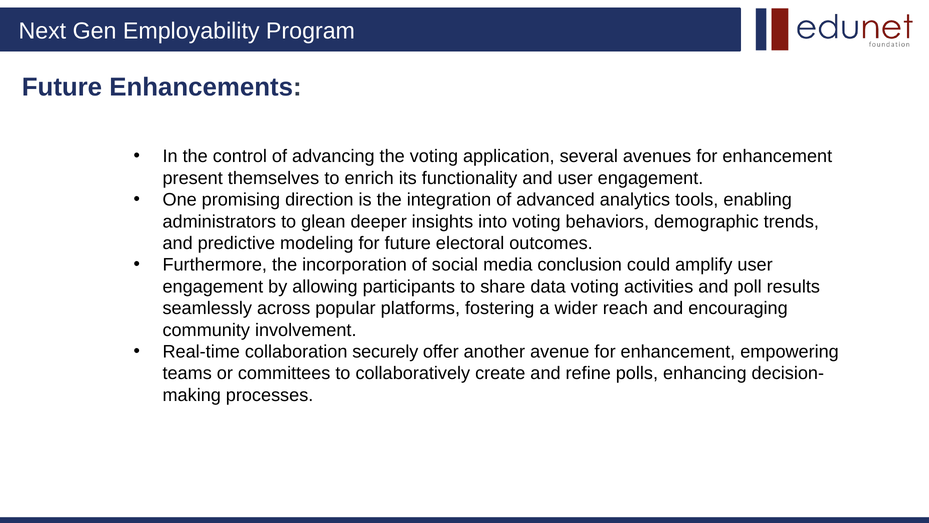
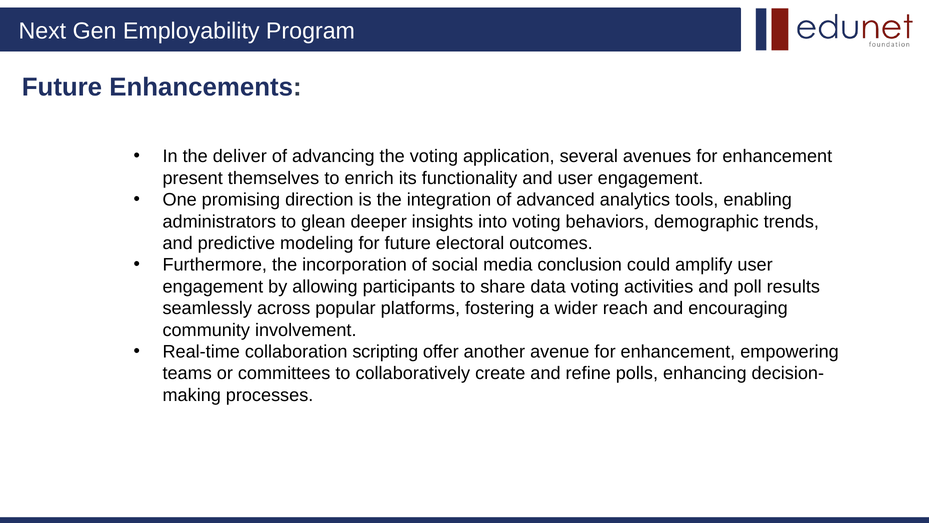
control: control -> deliver
securely: securely -> scripting
